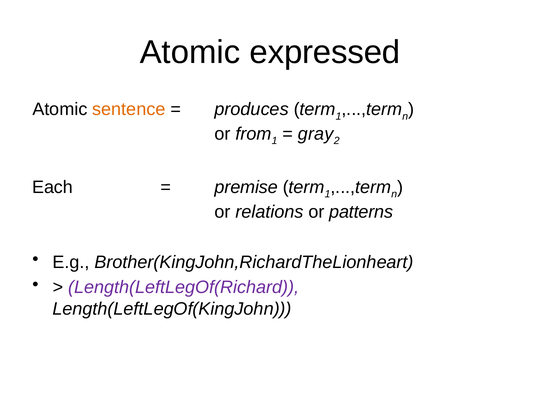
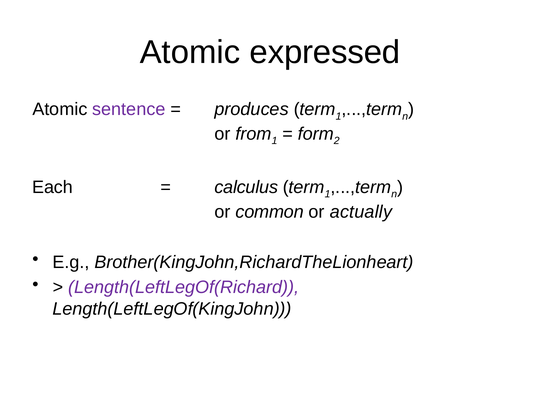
sentence colour: orange -> purple
gray: gray -> form
premise: premise -> calculus
relations: relations -> common
patterns: patterns -> actually
